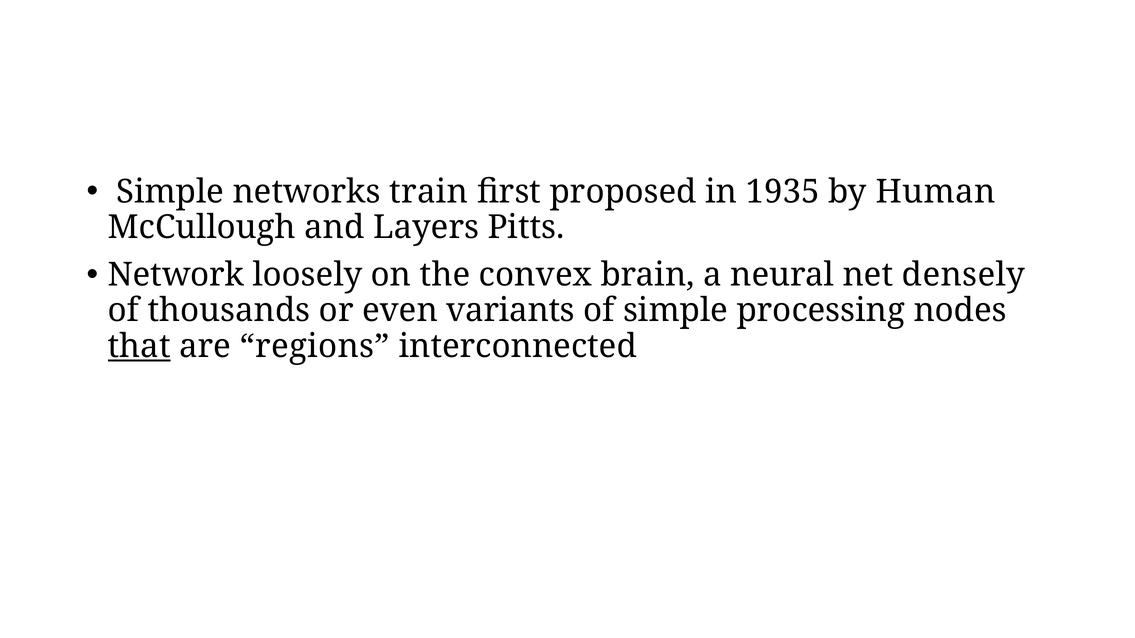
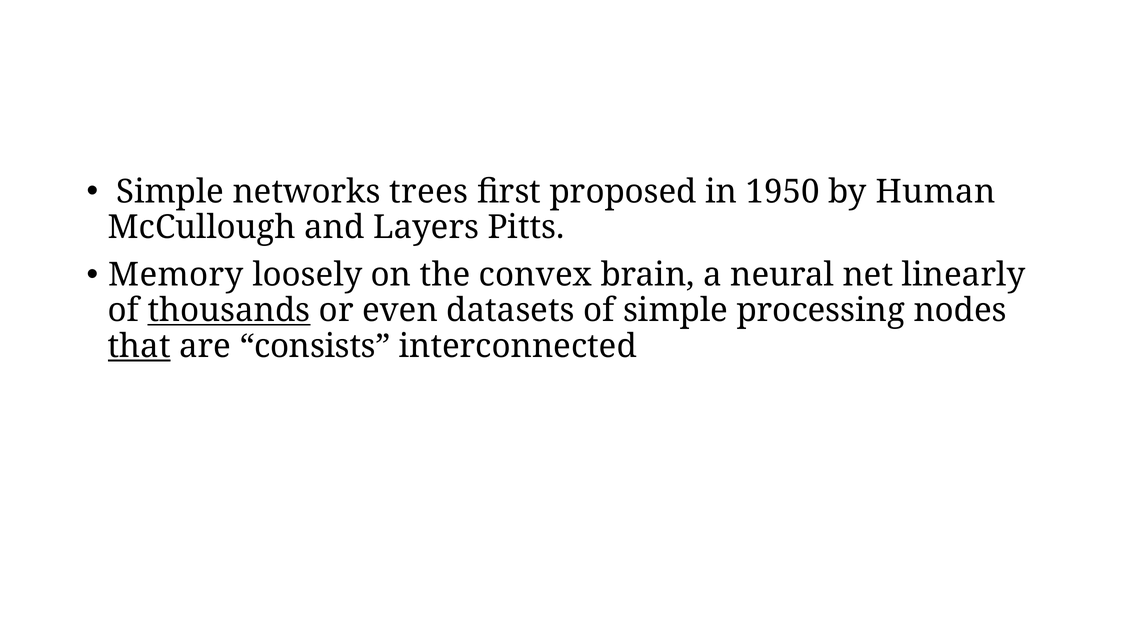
train: train -> trees
1935: 1935 -> 1950
Network: Network -> Memory
densely: densely -> linearly
thousands underline: none -> present
variants: variants -> datasets
regions: regions -> consists
